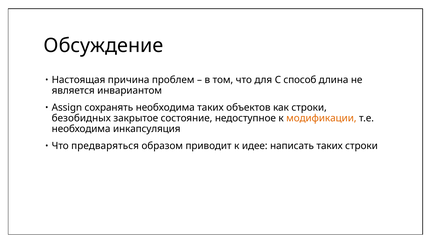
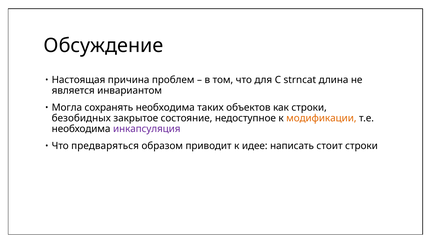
способ: способ -> strncat
Assign: Assign -> Могла
инкапсуляция colour: black -> purple
написать таких: таких -> стоит
